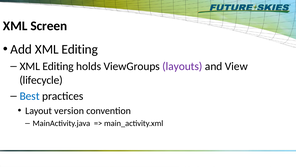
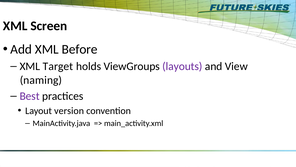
Add XML Editing: Editing -> Before
Editing at (58, 66): Editing -> Target
lifecycle: lifecycle -> naming
Best colour: blue -> purple
